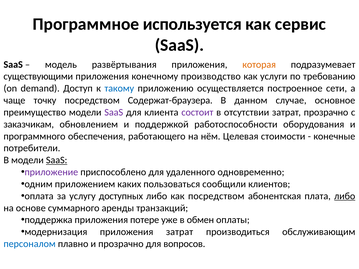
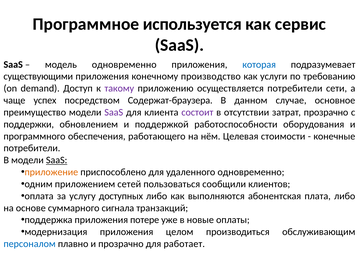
модель развёртывания: развёртывания -> одновременно
которая colour: orange -> blue
такому colour: blue -> purple
осуществляется построенное: построенное -> потребители
точку: точку -> успех
заказчикам: заказчикам -> поддержки
приложение colour: purple -> orange
каких: каких -> сетей
как посредством: посредством -> выполняются
либо at (345, 196) underline: present -> none
аренды: аренды -> сигнала
обмен: обмен -> новые
приложения затрат: затрат -> целом
вопросов: вопросов -> работает
